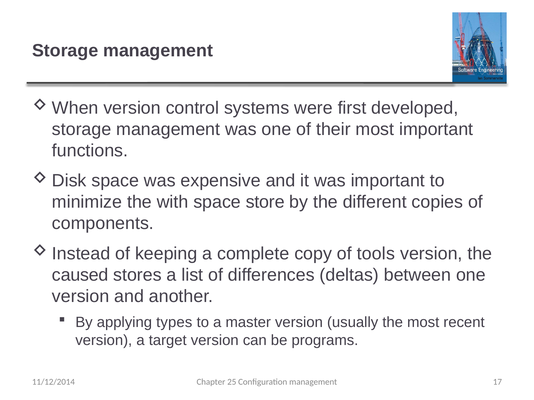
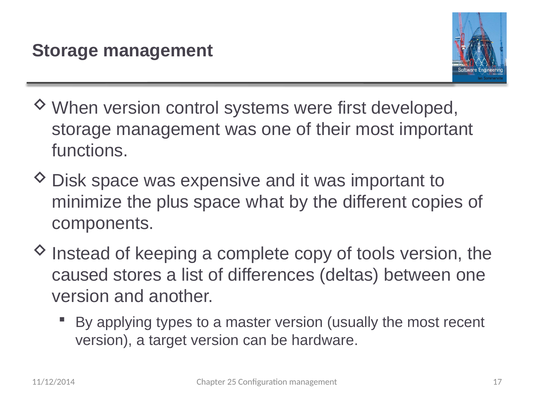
with: with -> plus
store: store -> what
programs: programs -> hardware
